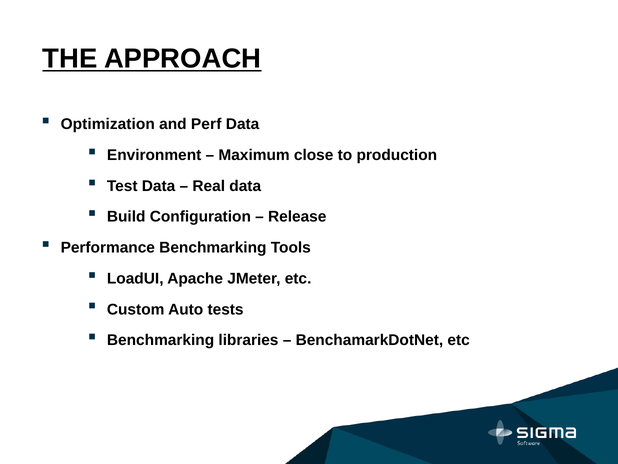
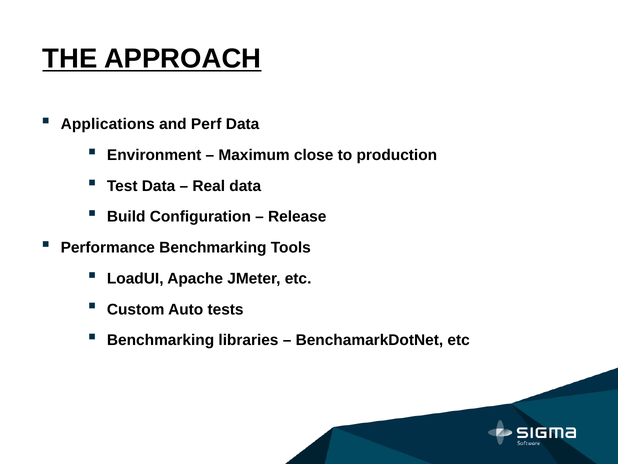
Optimization: Optimization -> Applications
